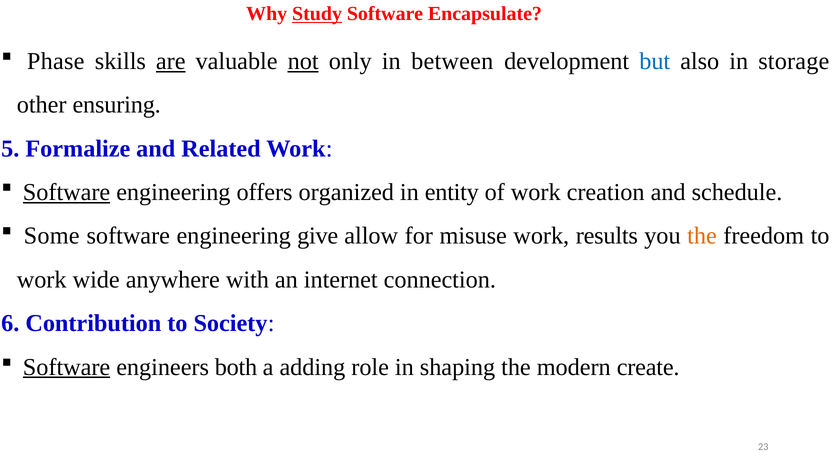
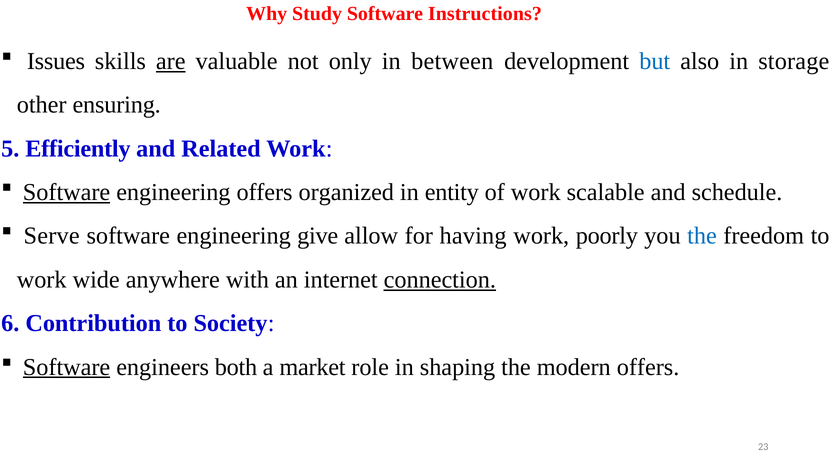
Study underline: present -> none
Encapsulate: Encapsulate -> Instructions
Phase: Phase -> Issues
not underline: present -> none
Formalize: Formalize -> Efficiently
creation: creation -> scalable
Some: Some -> Serve
misuse: misuse -> having
results: results -> poorly
the at (702, 236) colour: orange -> blue
connection underline: none -> present
adding: adding -> market
modern create: create -> offers
